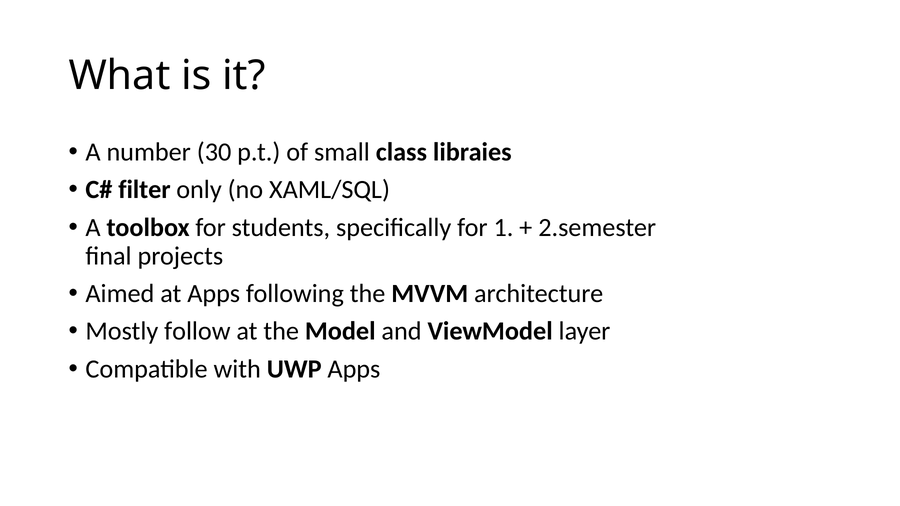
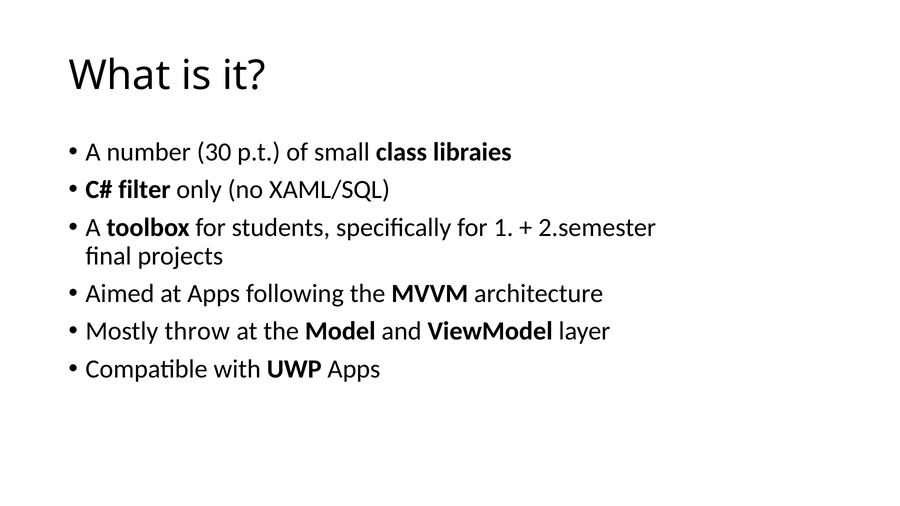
follow: follow -> throw
